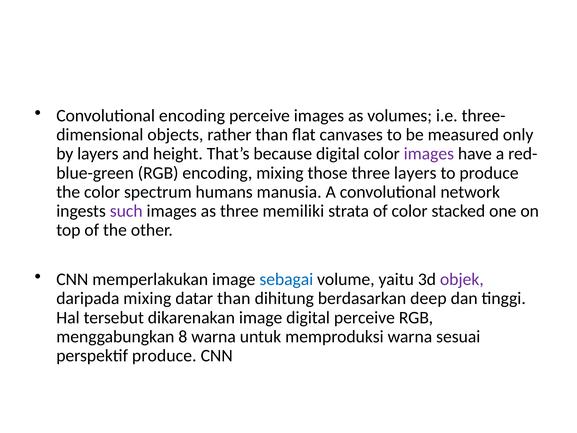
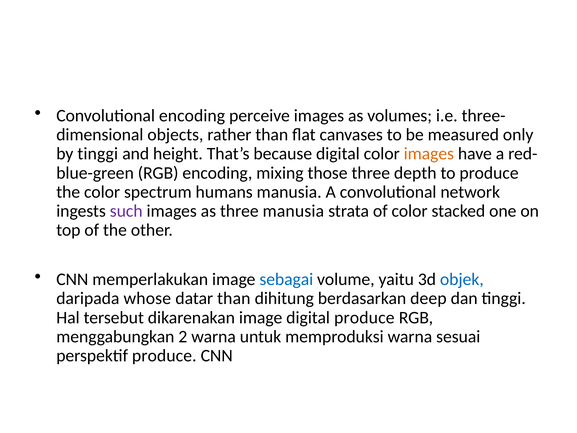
by layers: layers -> tinggi
images at (429, 154) colour: purple -> orange
three layers: layers -> depth
three memiliki: memiliki -> manusia
objek colour: purple -> blue
daripada mixing: mixing -> whose
digital perceive: perceive -> produce
8: 8 -> 2
